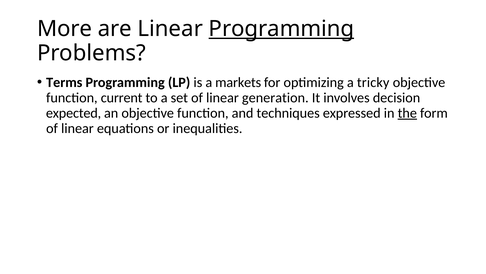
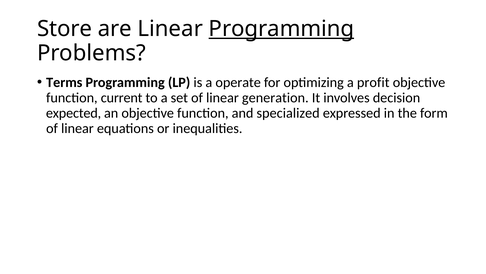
More: More -> Store
markets: markets -> operate
tricky: tricky -> profit
techniques: techniques -> specialized
the underline: present -> none
